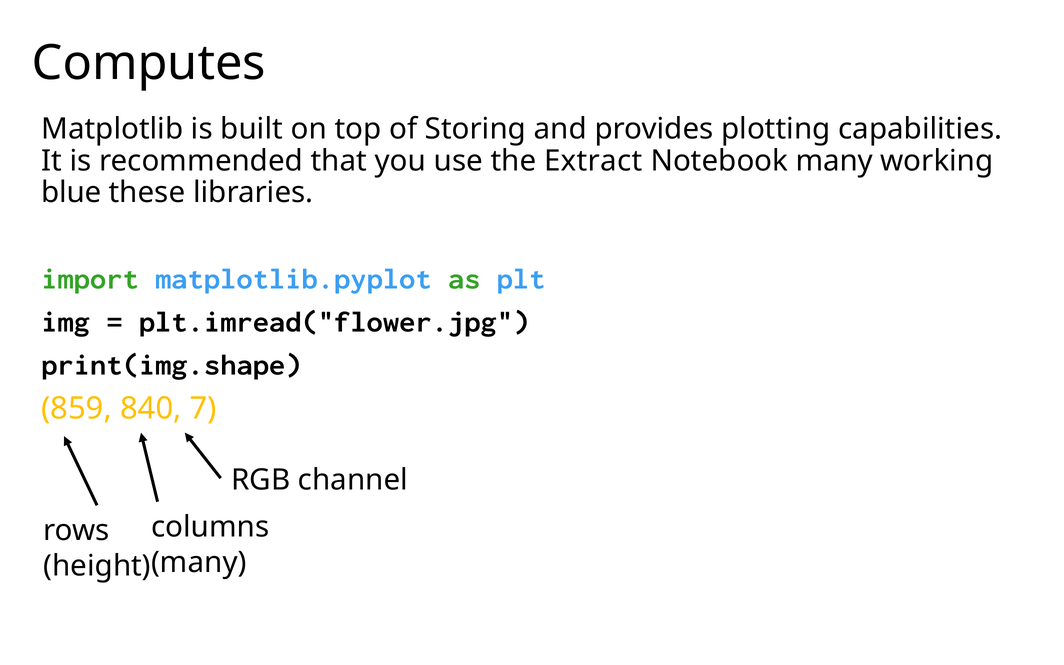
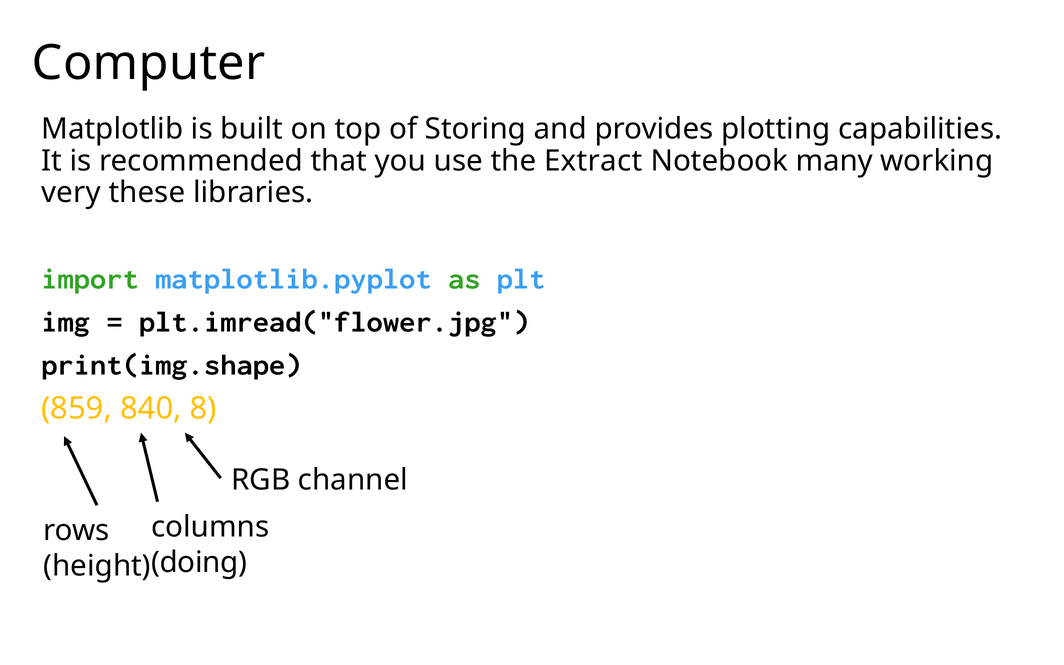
Computes: Computes -> Computer
blue: blue -> very
7: 7 -> 8
many at (199, 562): many -> doing
